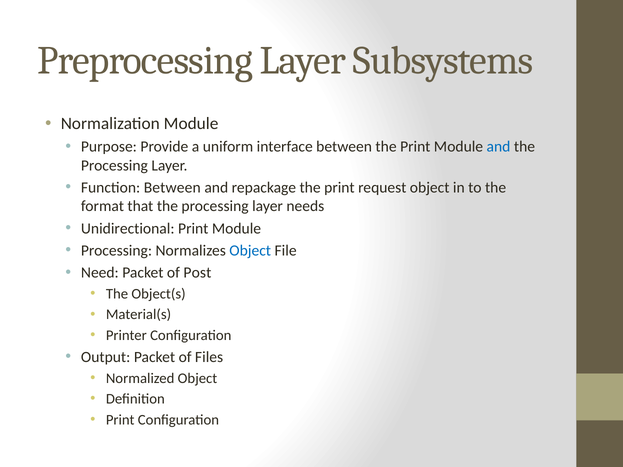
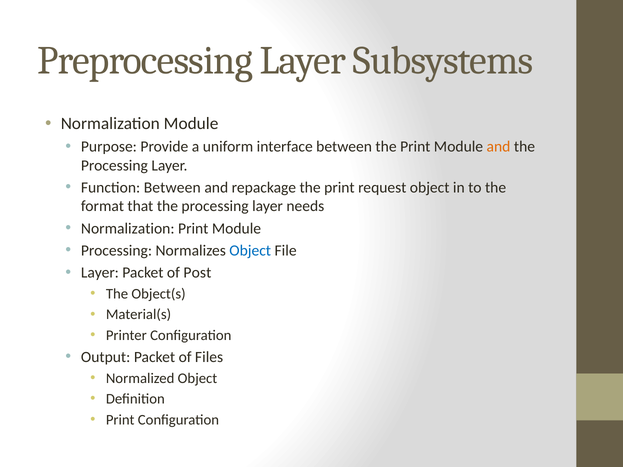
and at (498, 147) colour: blue -> orange
Unidirectional at (128, 228): Unidirectional -> Normalization
Need at (100, 273): Need -> Layer
